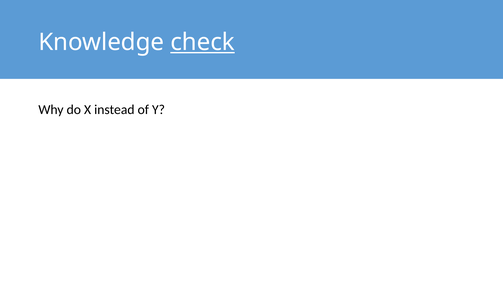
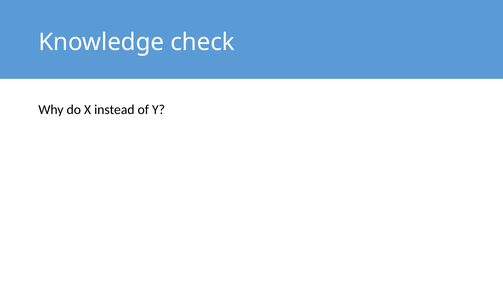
check underline: present -> none
